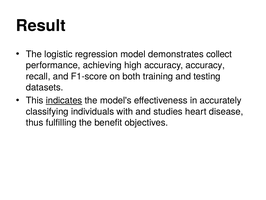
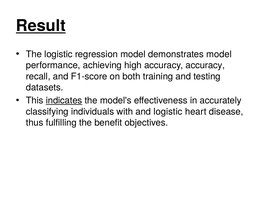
Result underline: none -> present
demonstrates collect: collect -> model
and studies: studies -> logistic
